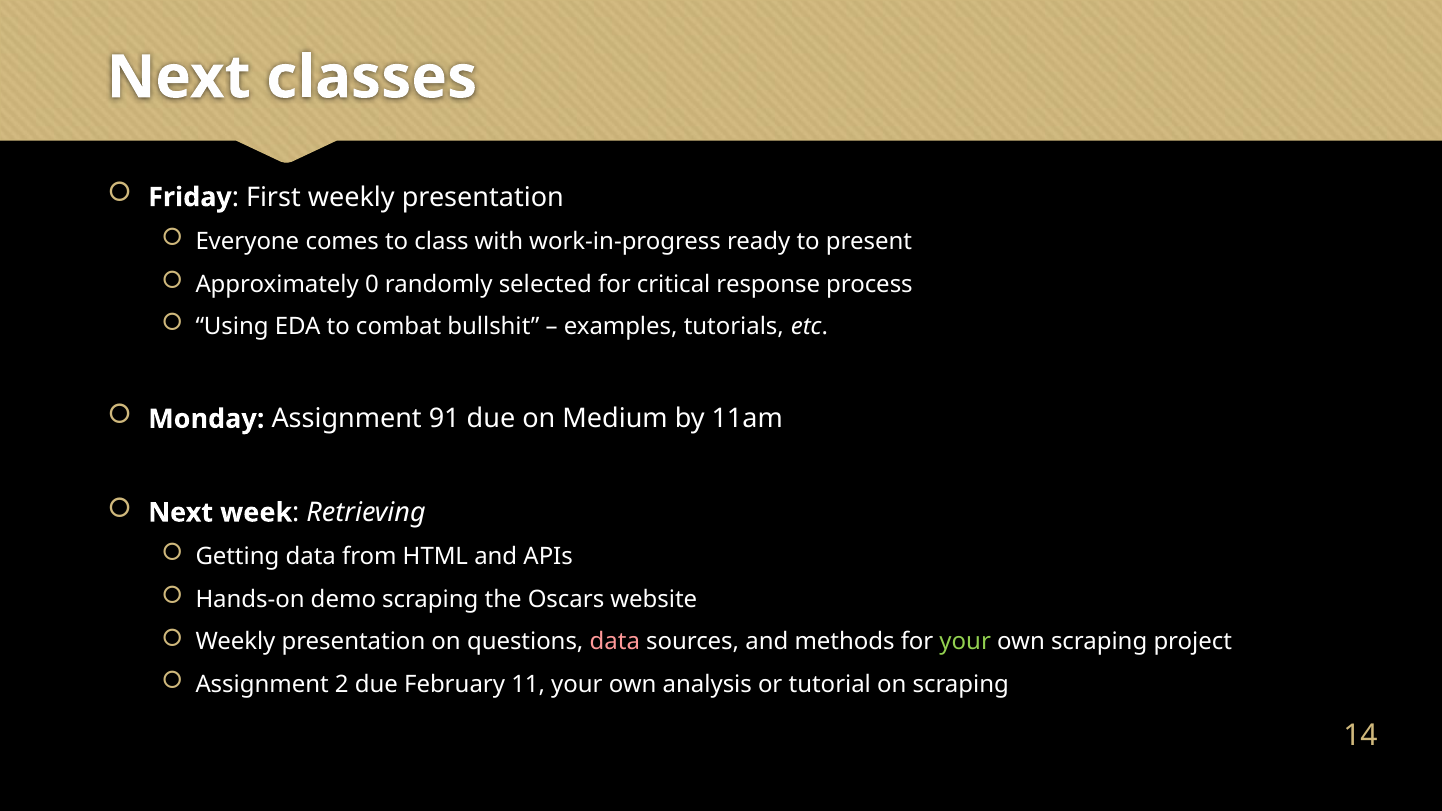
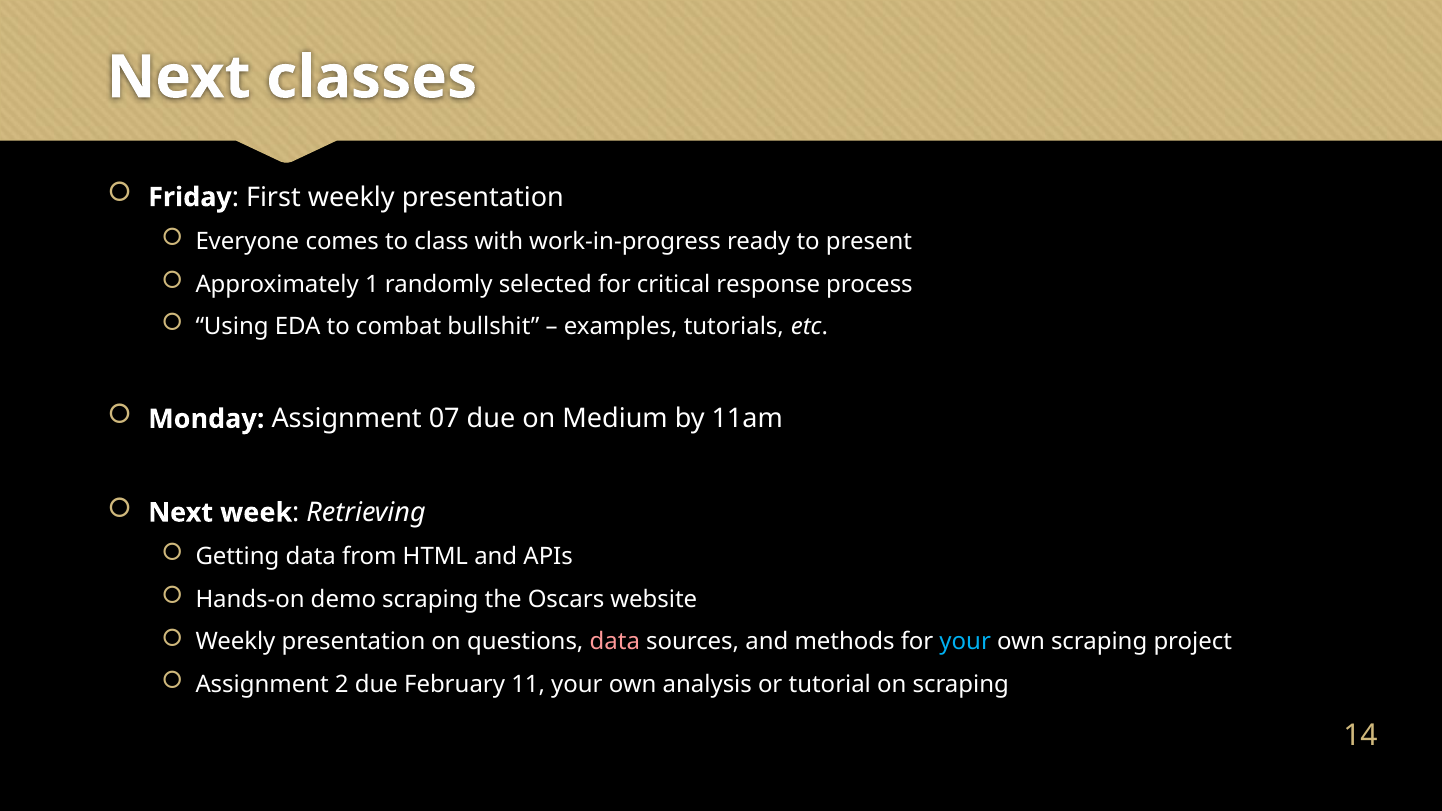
0: 0 -> 1
91: 91 -> 07
your at (965, 642) colour: light green -> light blue
